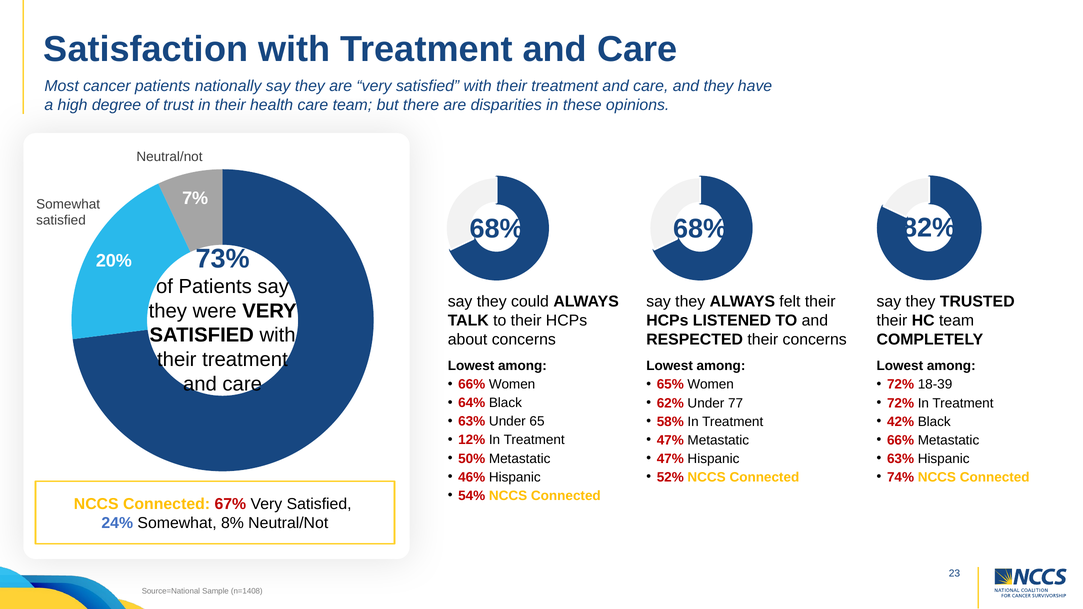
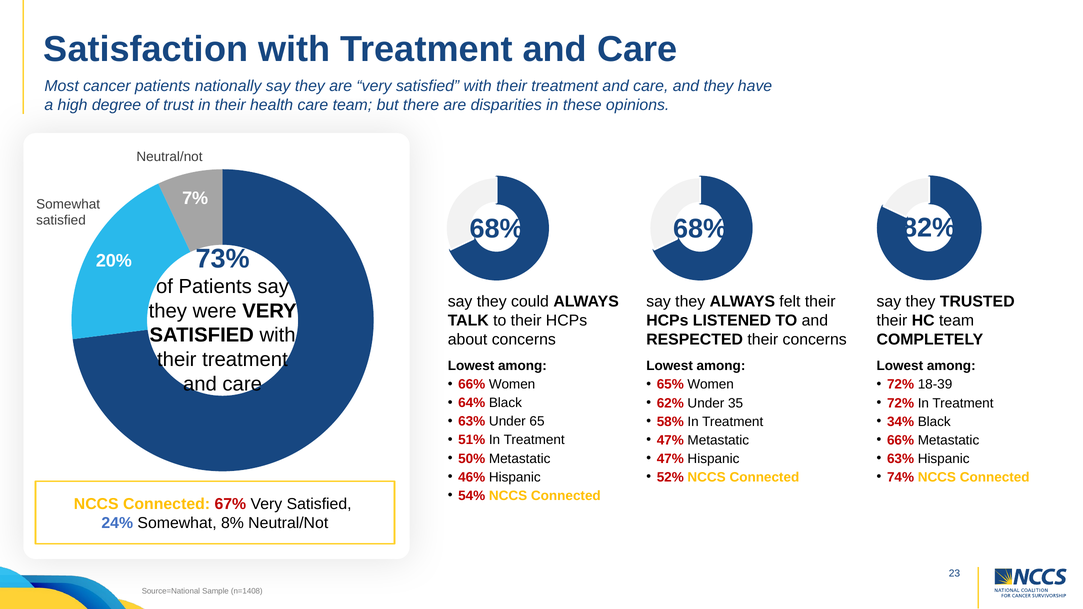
77: 77 -> 35
42%: 42% -> 34%
12%: 12% -> 51%
